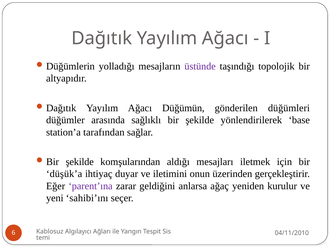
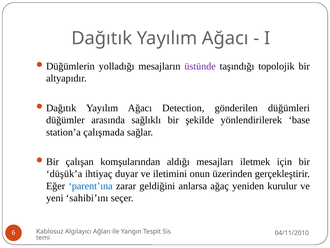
Düğümün: Düğümün -> Detection
tarafından: tarafından -> çalışmada
şekilde at (80, 161): şekilde -> çalışan
parent’ına colour: purple -> blue
